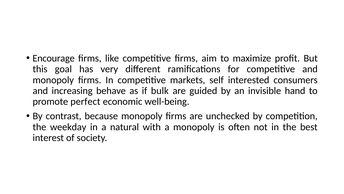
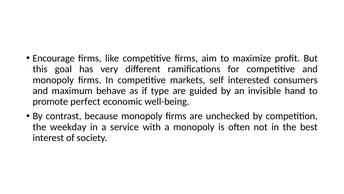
increasing: increasing -> maximum
bulk: bulk -> type
natural: natural -> service
